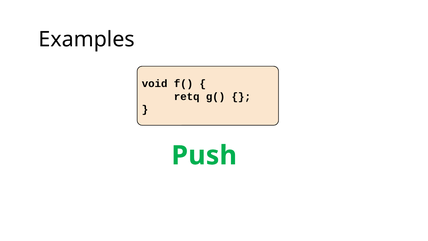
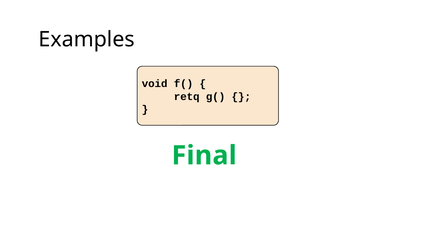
Push: Push -> Final
